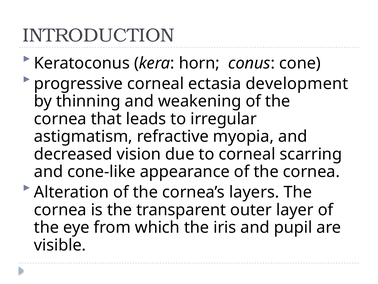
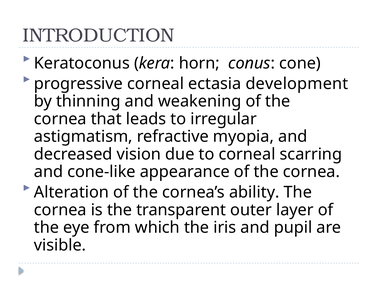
layers: layers -> ability
